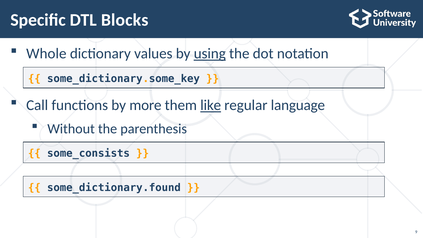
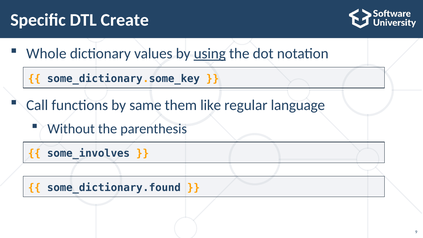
Blocks: Blocks -> Create
more: more -> same
like underline: present -> none
some_consists: some_consists -> some_involves
